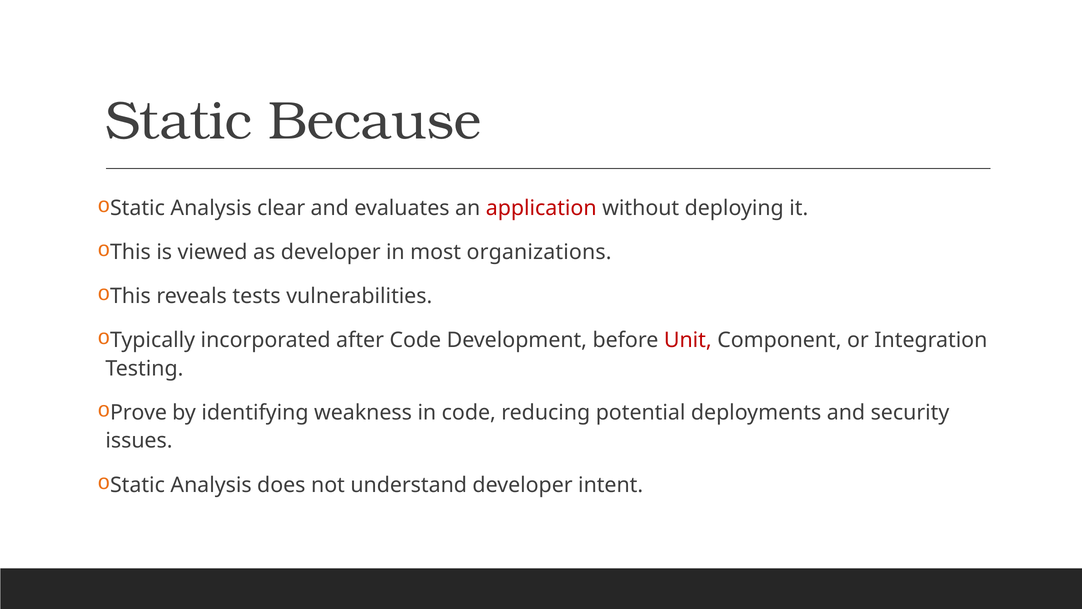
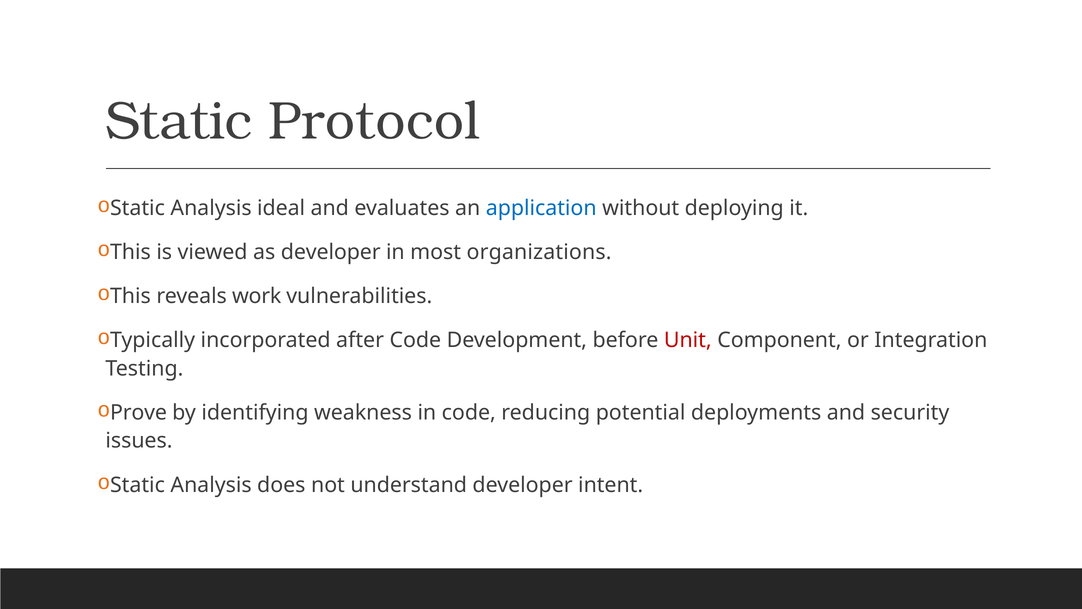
Because: Because -> Protocol
clear: clear -> ideal
application colour: red -> blue
tests: tests -> work
